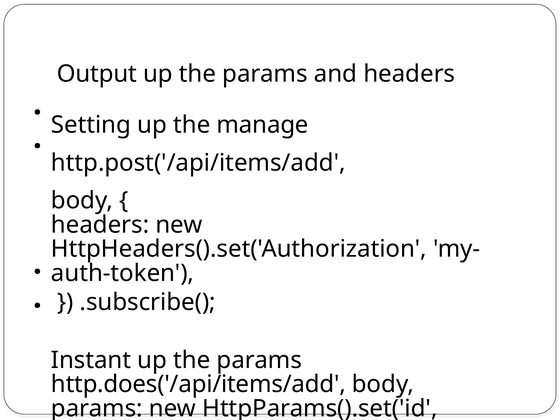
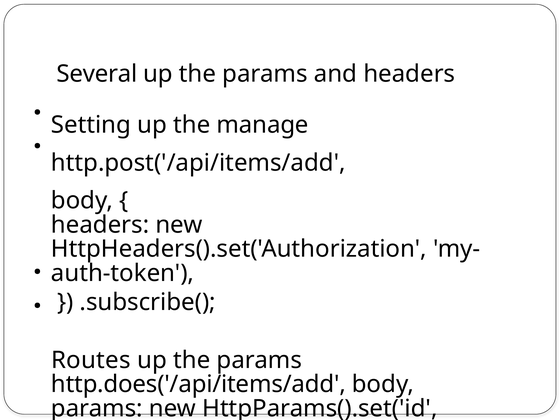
Output: Output -> Several
Instant: Instant -> Routes
